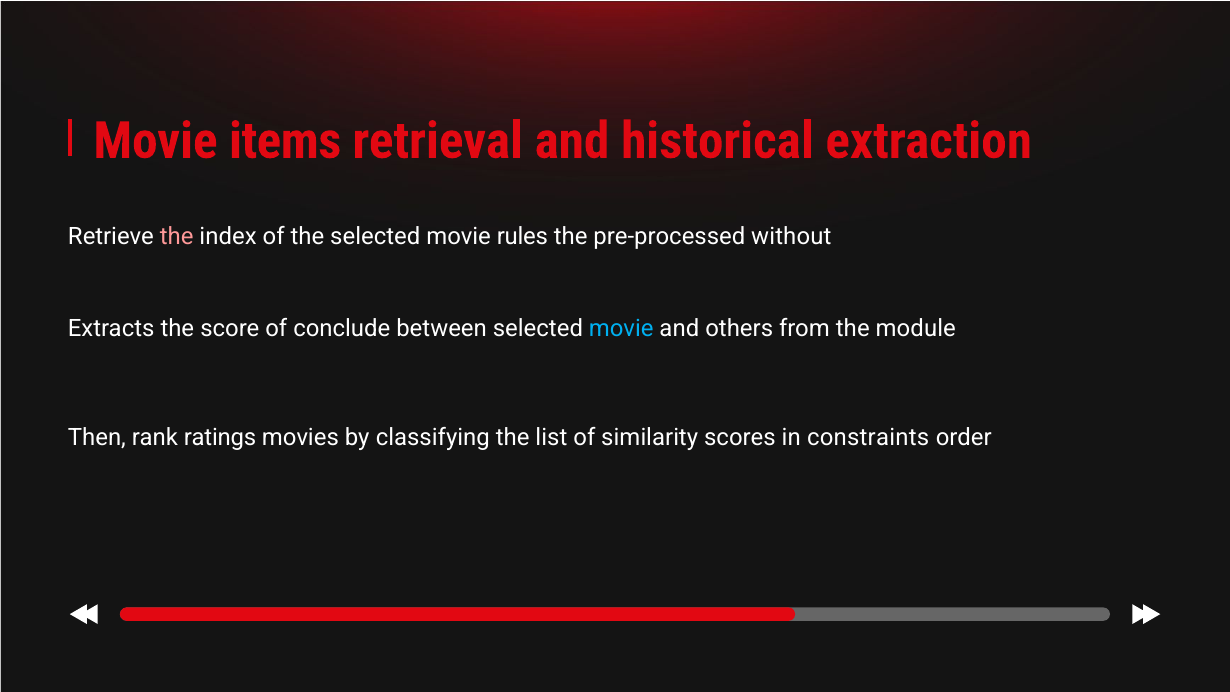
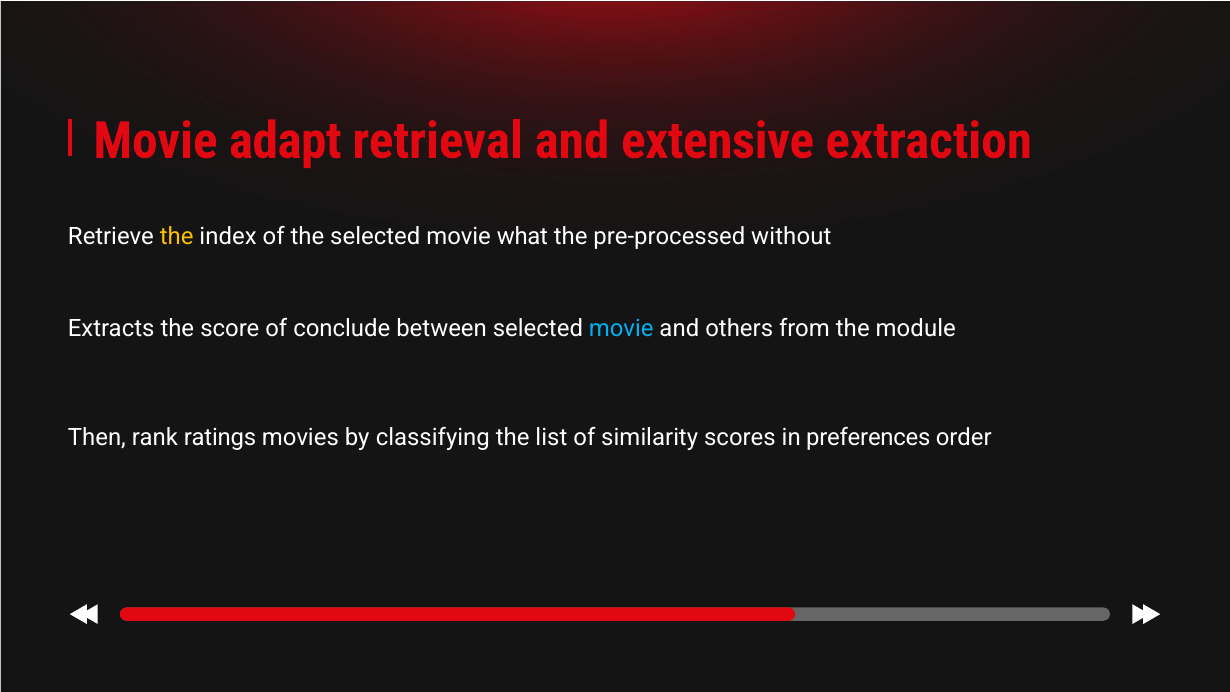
items: items -> adapt
historical: historical -> extensive
the at (177, 237) colour: pink -> yellow
rules: rules -> what
constraints: constraints -> preferences
